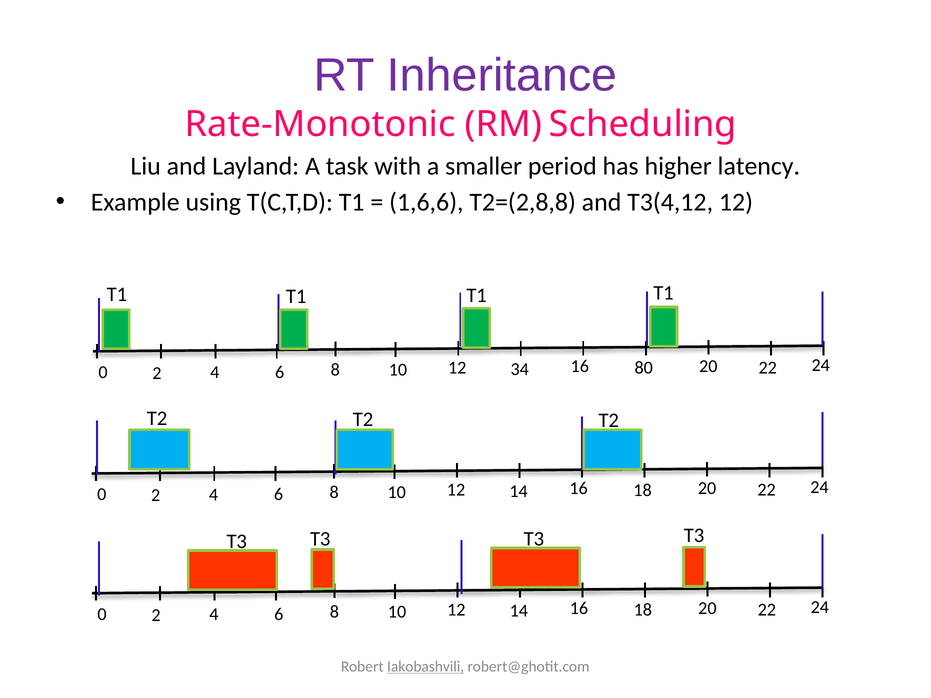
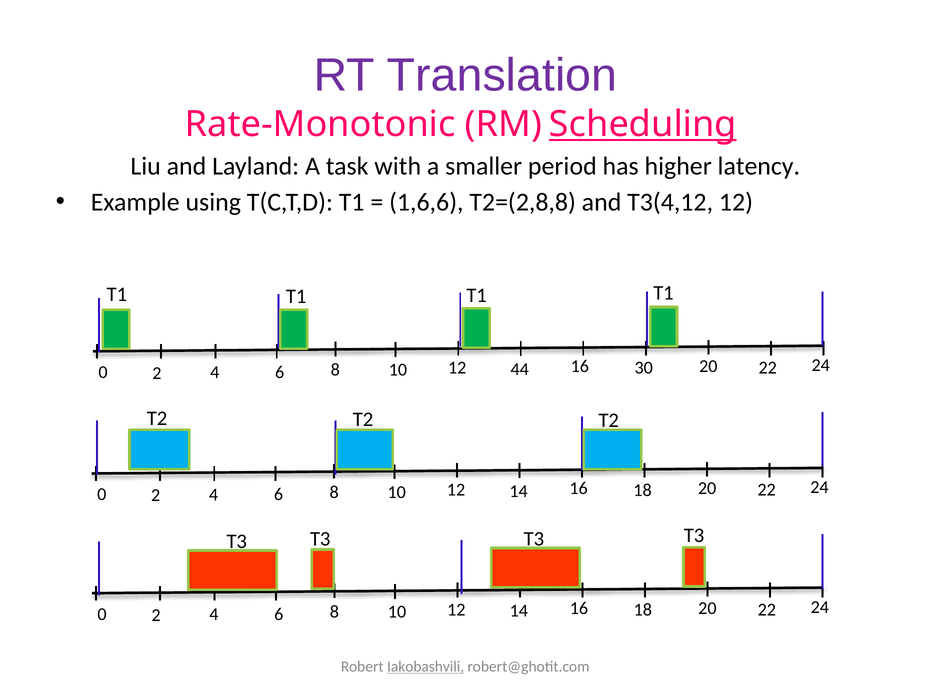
Inheritance: Inheritance -> Translation
Scheduling underline: none -> present
80: 80 -> 30
34: 34 -> 44
